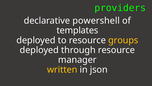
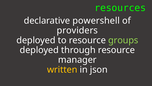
providers: providers -> resources
templates: templates -> providers
groups colour: yellow -> light green
